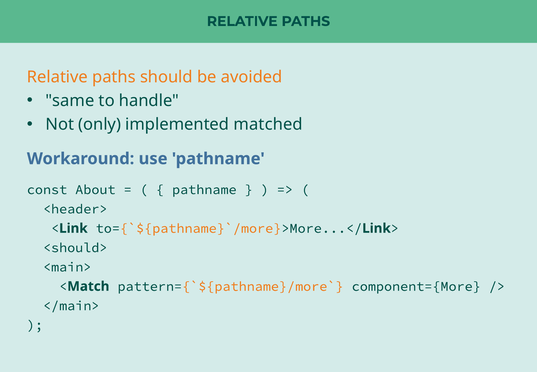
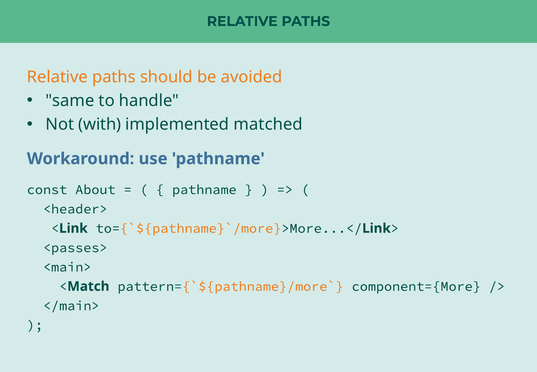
only: only -> with
<should>: <should> -> <passes>
